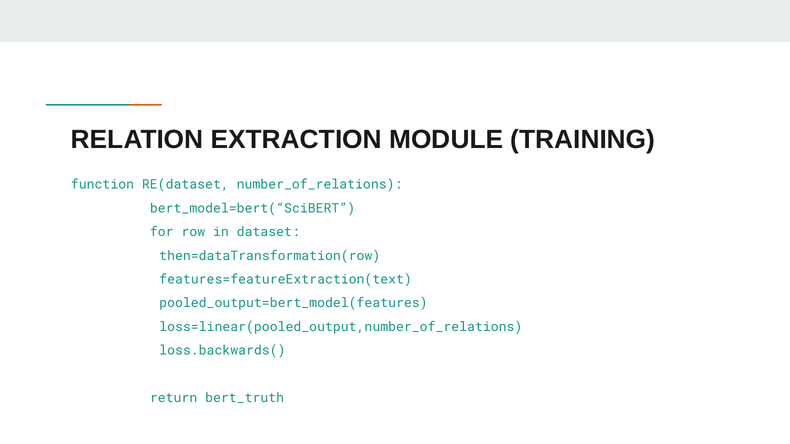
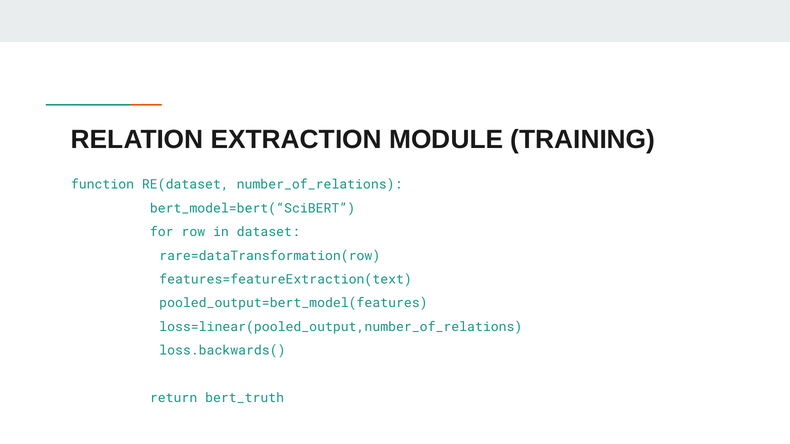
then=dataTransformation(row: then=dataTransformation(row -> rare=dataTransformation(row
